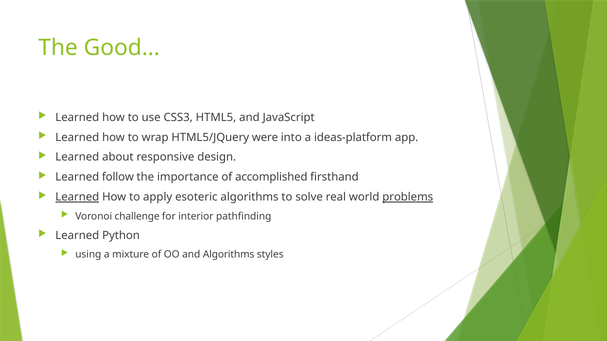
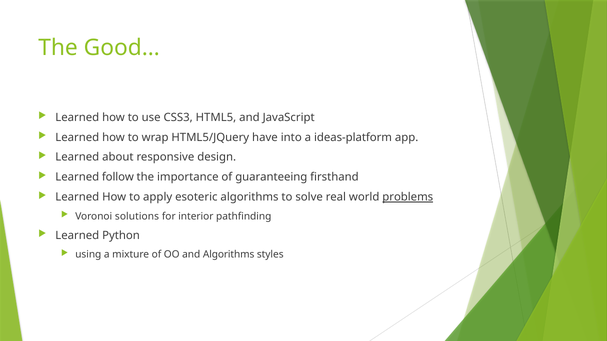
were: were -> have
accomplished: accomplished -> guaranteeing
Learned at (77, 197) underline: present -> none
challenge: challenge -> solutions
